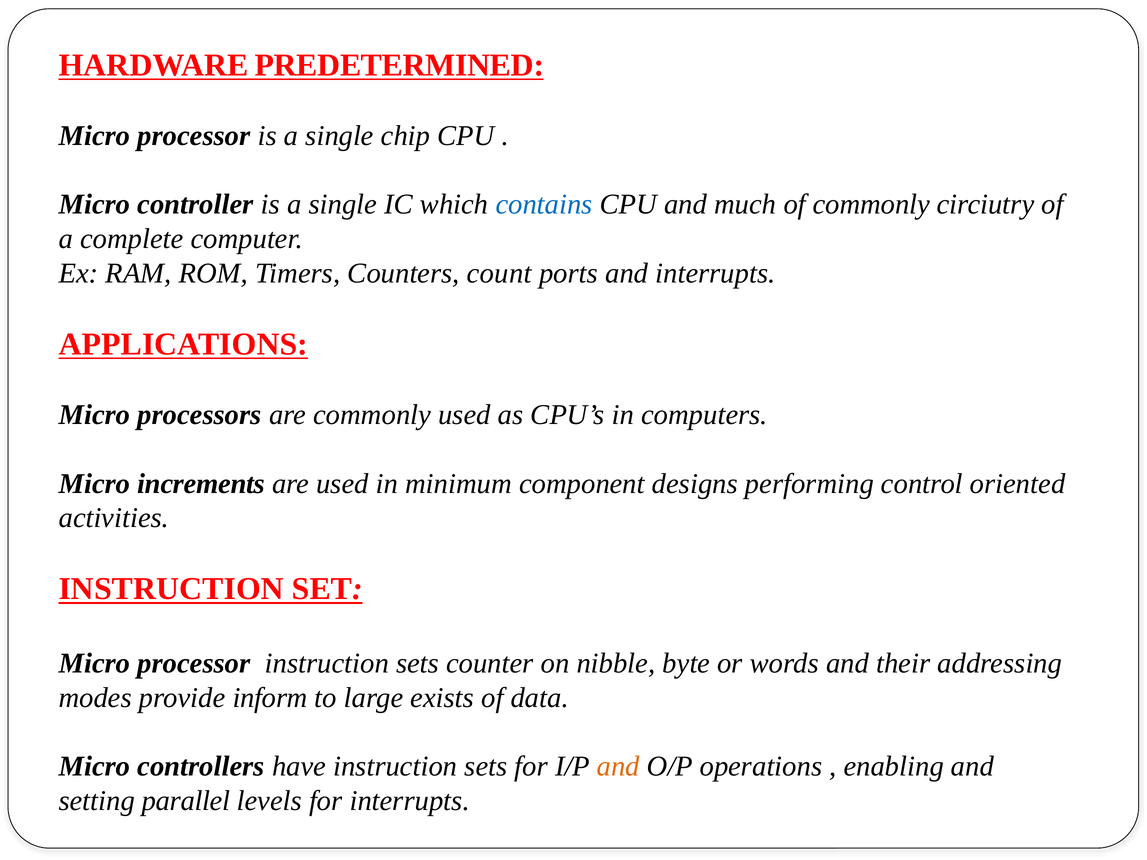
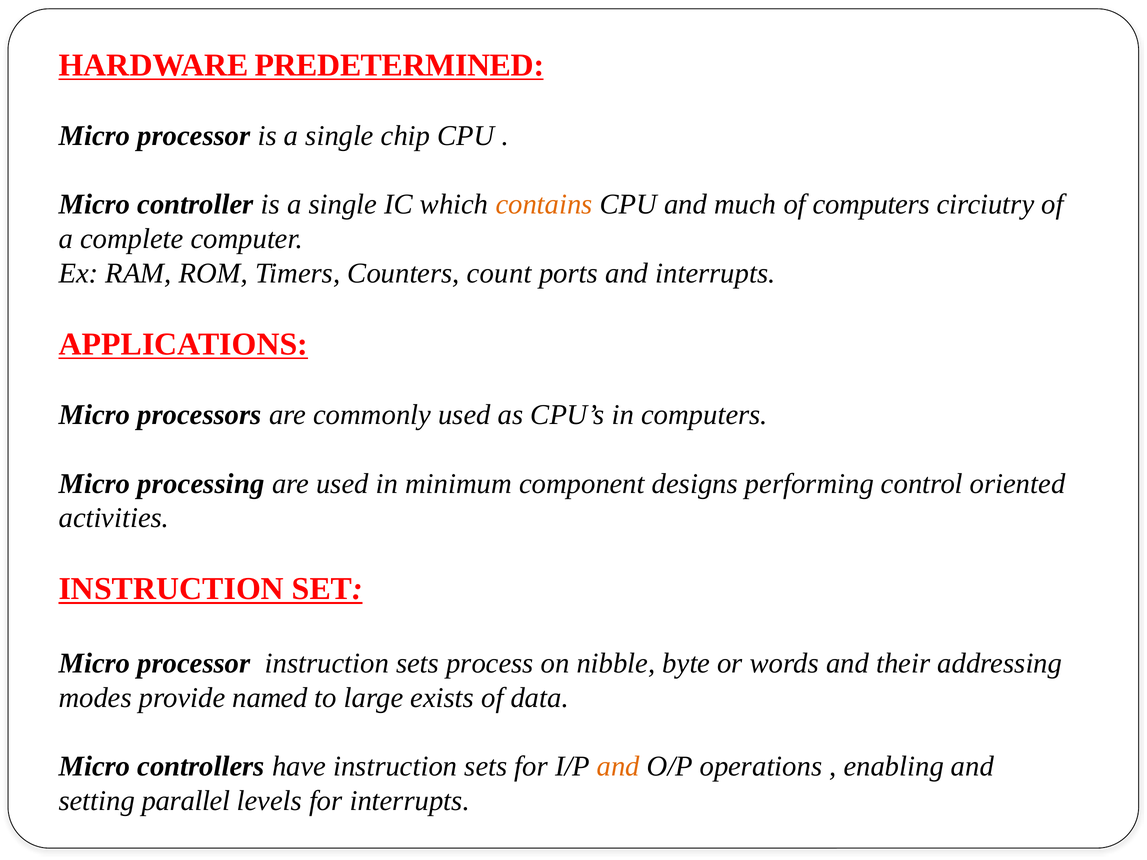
contains colour: blue -> orange
of commonly: commonly -> computers
increments: increments -> processing
counter: counter -> process
inform: inform -> named
